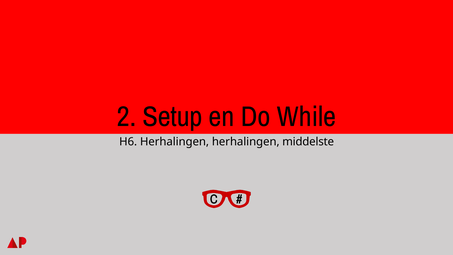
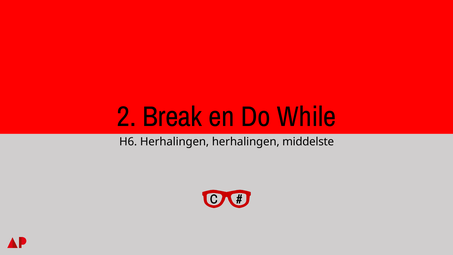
Setup: Setup -> Break
